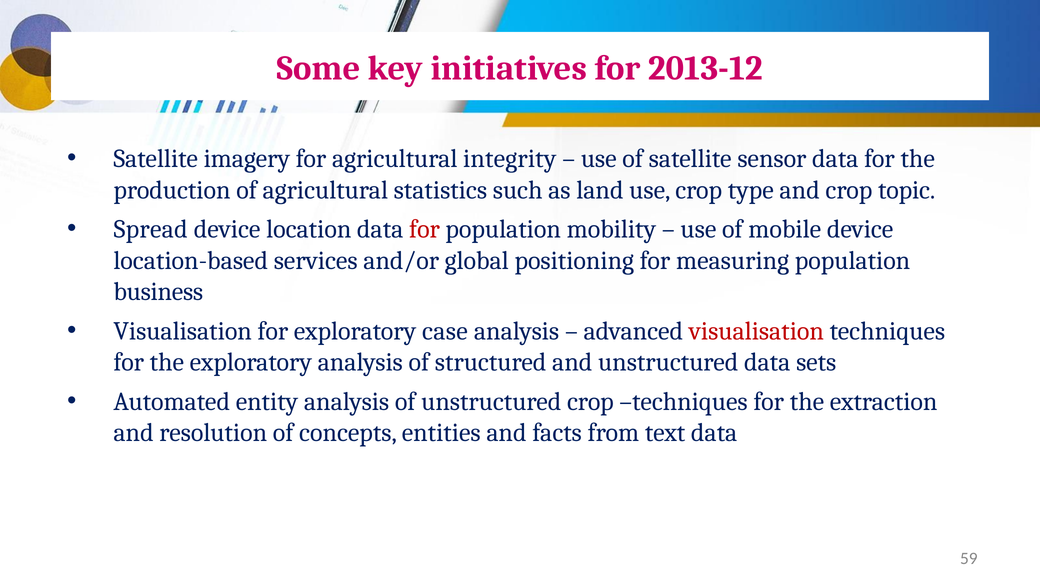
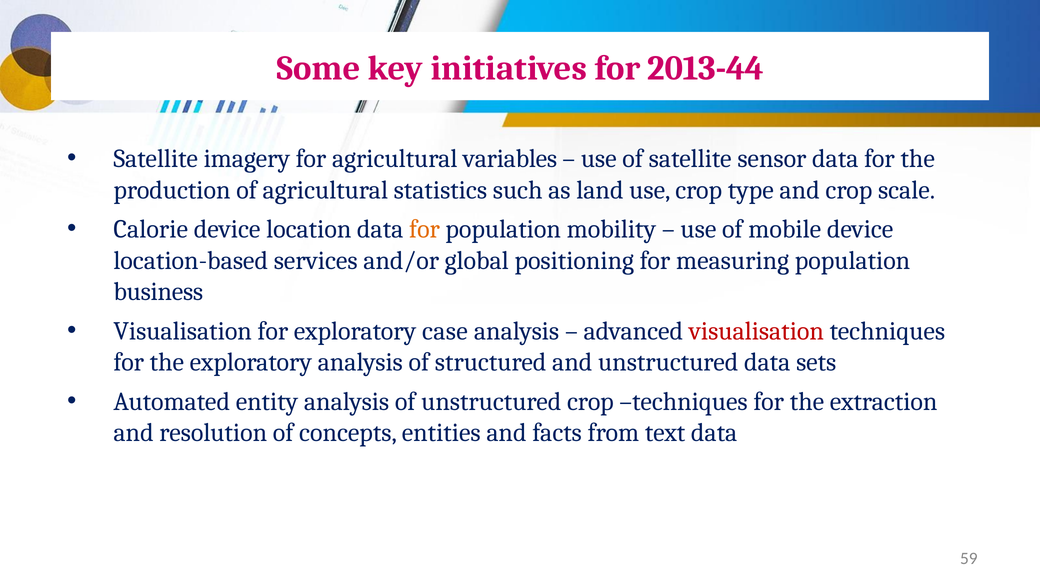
2013-12: 2013-12 -> 2013-44
integrity: integrity -> variables
topic: topic -> scale
Spread: Spread -> Calorie
for at (424, 229) colour: red -> orange
